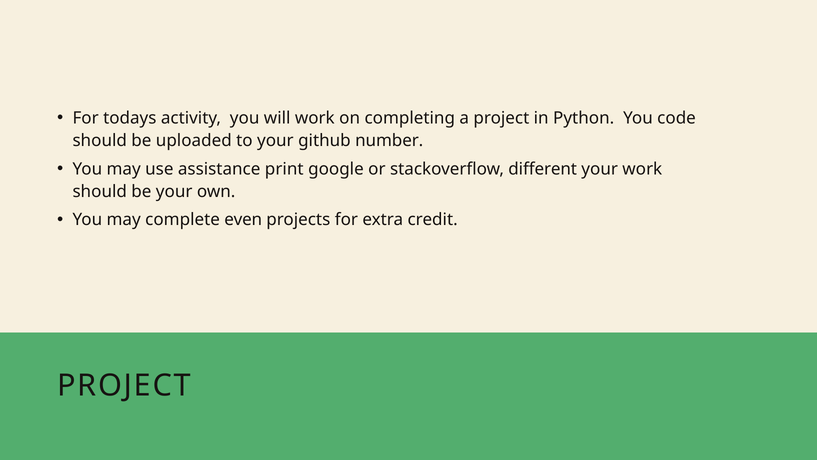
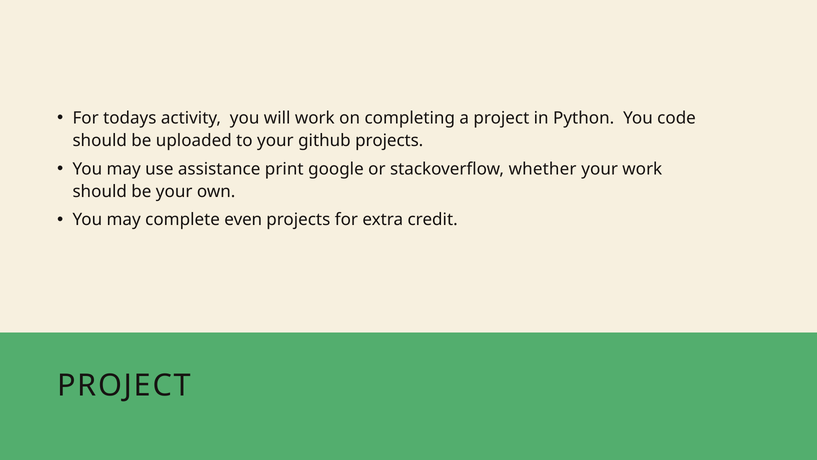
github number: number -> projects
different: different -> whether
